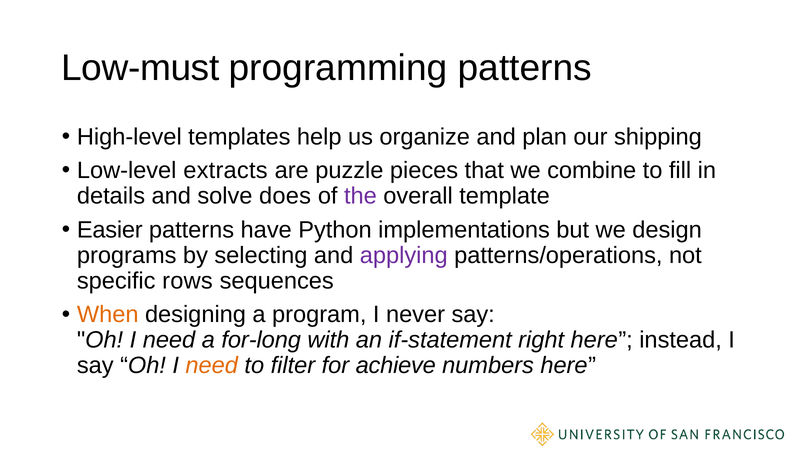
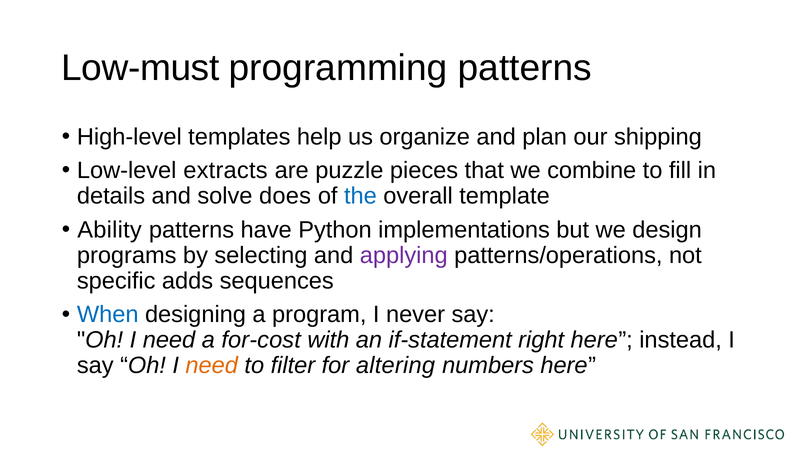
the colour: purple -> blue
Easier: Easier -> Ability
rows: rows -> adds
When colour: orange -> blue
for-long: for-long -> for-cost
achieve: achieve -> altering
